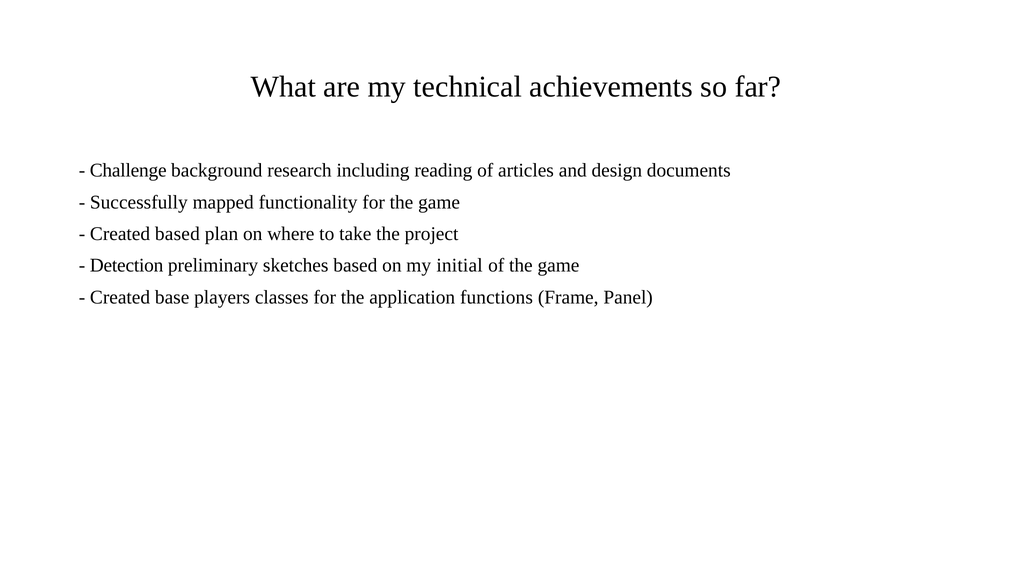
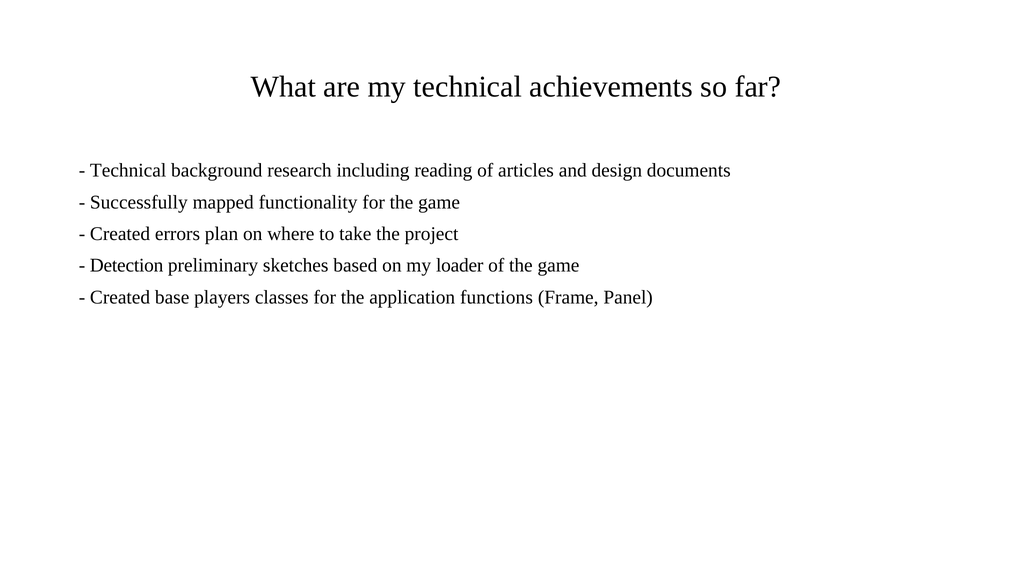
Challenge at (128, 170): Challenge -> Technical
Created based: based -> errors
initial: initial -> loader
